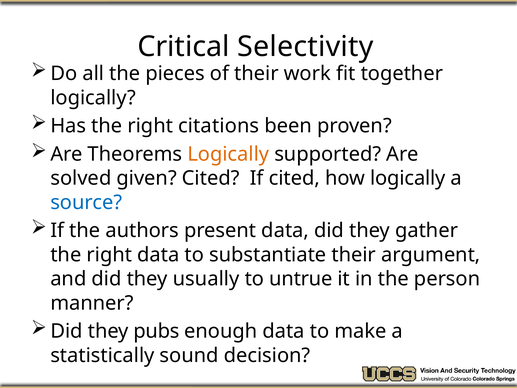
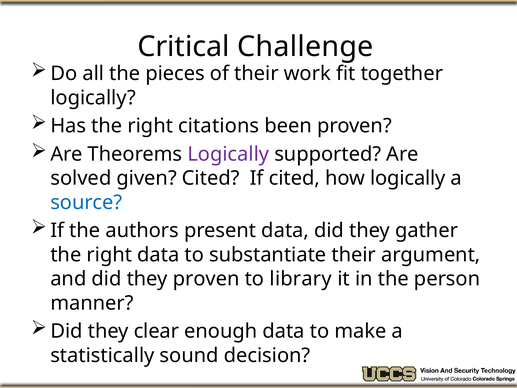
Selectivity: Selectivity -> Challenge
Logically at (228, 154) colour: orange -> purple
they usually: usually -> proven
untrue: untrue -> library
pubs: pubs -> clear
